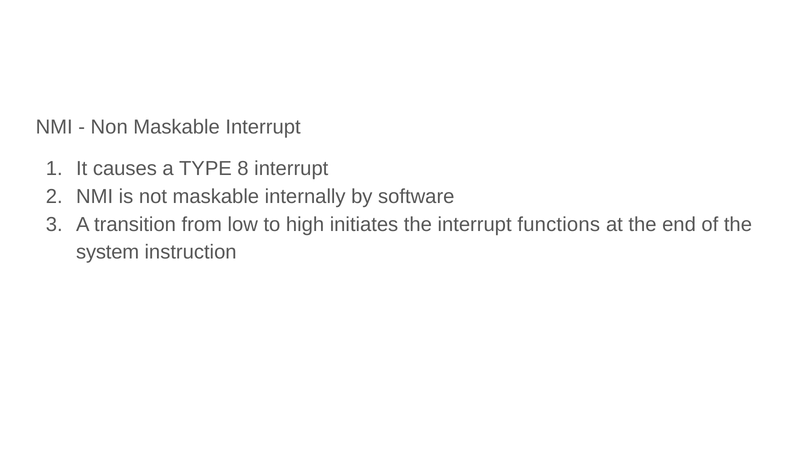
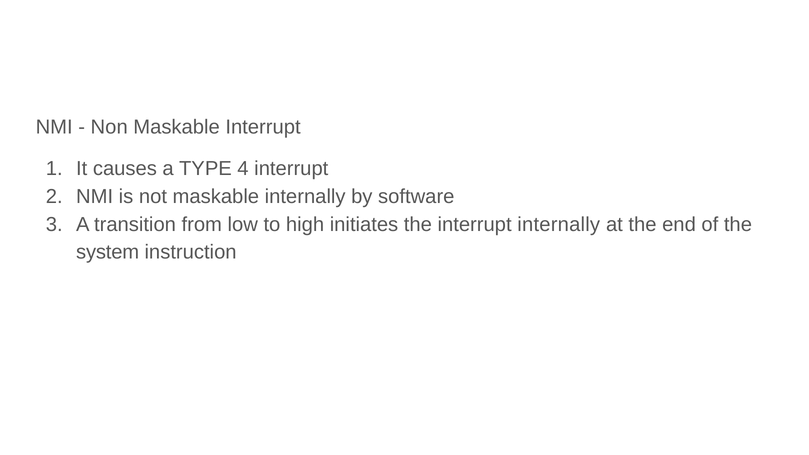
8: 8 -> 4
interrupt functions: functions -> internally
